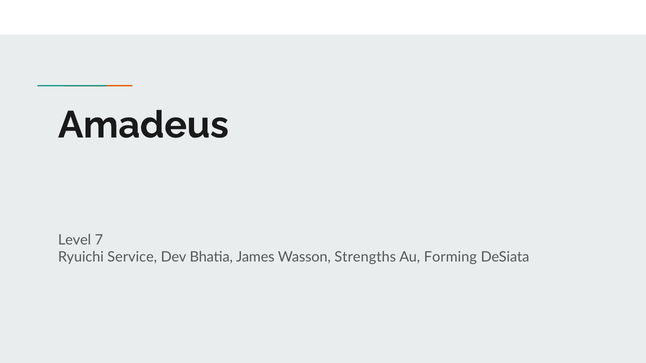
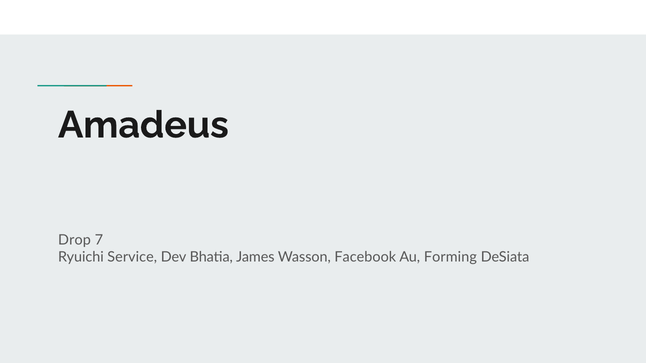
Level: Level -> Drop
Strengths: Strengths -> Facebook
